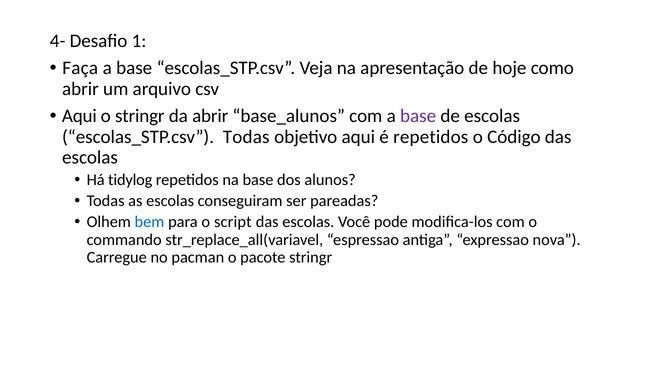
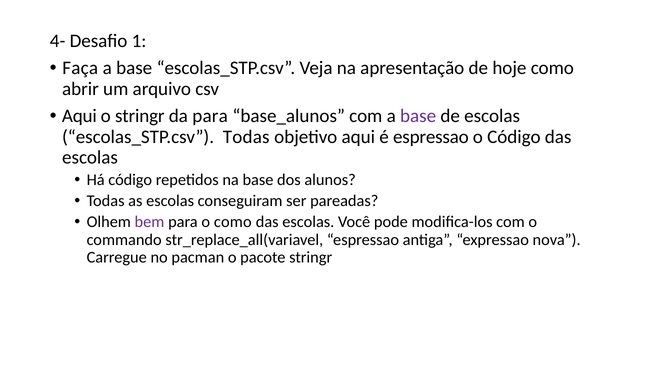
da abrir: abrir -> para
é repetidos: repetidos -> espressao
Há tidylog: tidylog -> código
bem colour: blue -> purple
o script: script -> como
